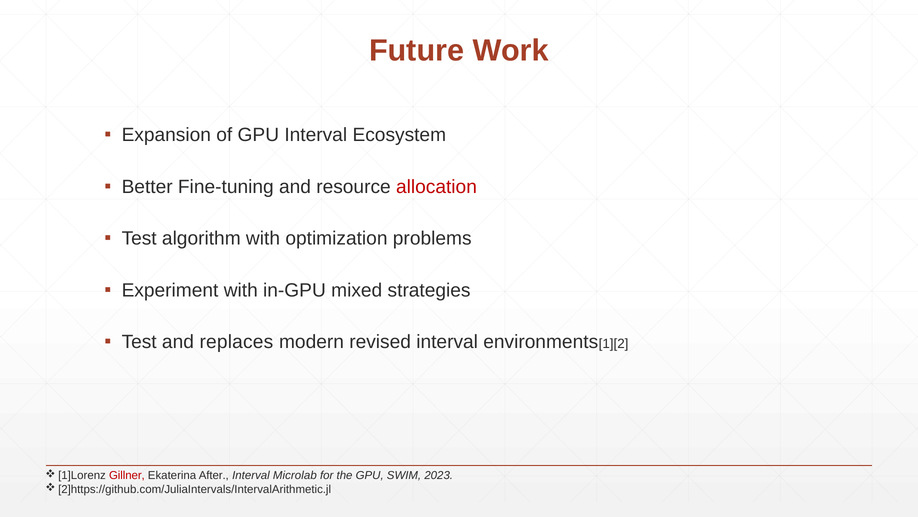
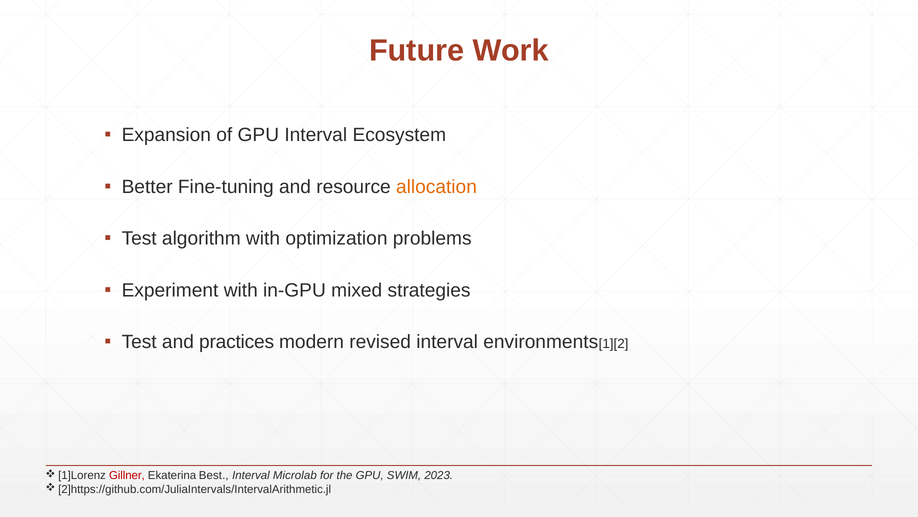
allocation colour: red -> orange
replaces: replaces -> practices
After: After -> Best
